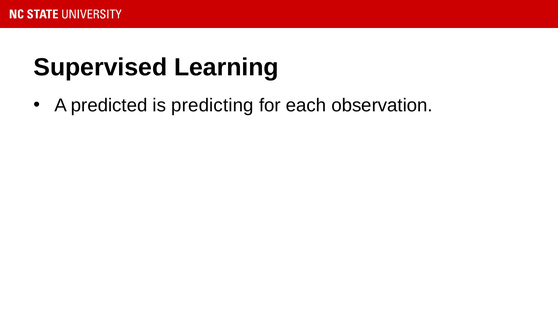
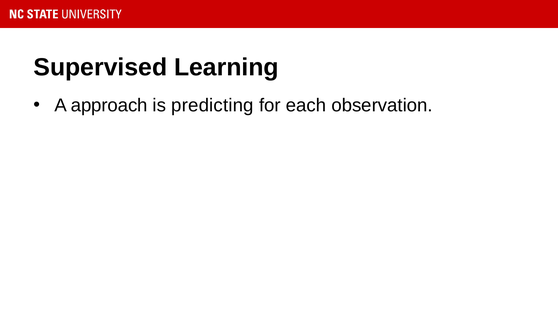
predicted: predicted -> approach
